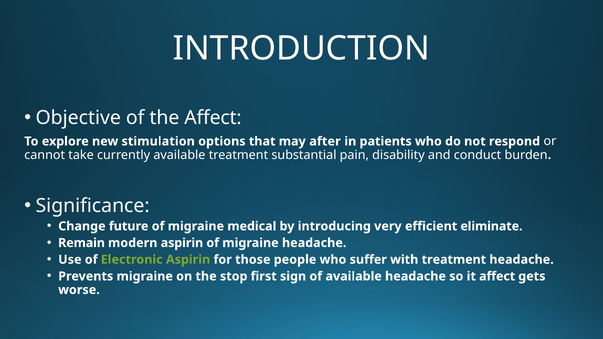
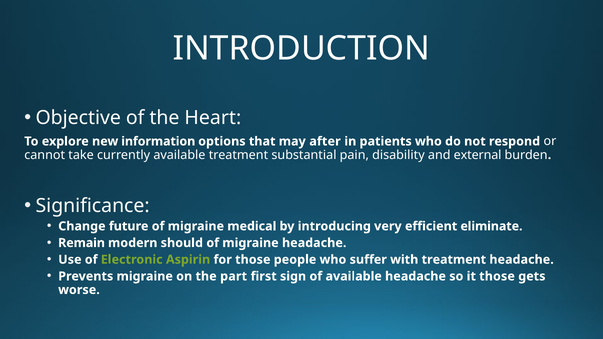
the Affect: Affect -> Heart
stimulation: stimulation -> information
conduct: conduct -> external
modern aspirin: aspirin -> should
stop: stop -> part
it affect: affect -> those
